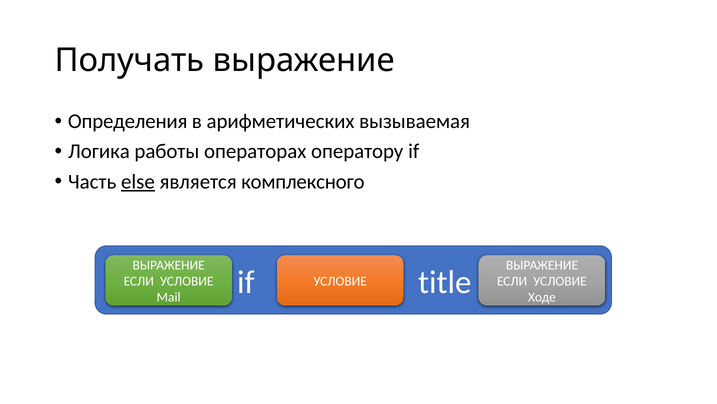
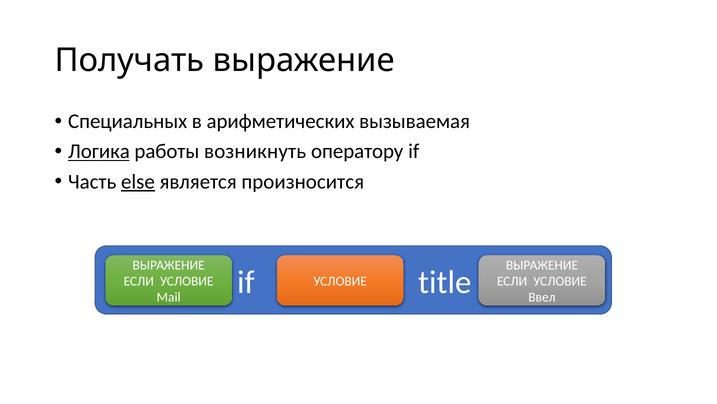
Определения: Определения -> Специальных
Логика underline: none -> present
операторах: операторах -> возникнуть
комплексного: комплексного -> произносится
Ходе: Ходе -> Ввел
